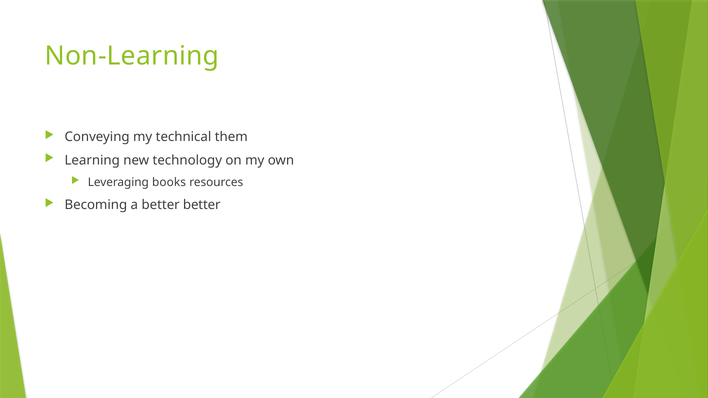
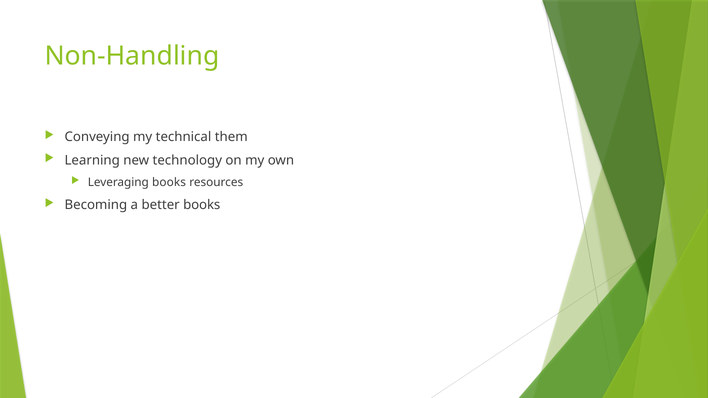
Non-Learning: Non-Learning -> Non-Handling
better better: better -> books
